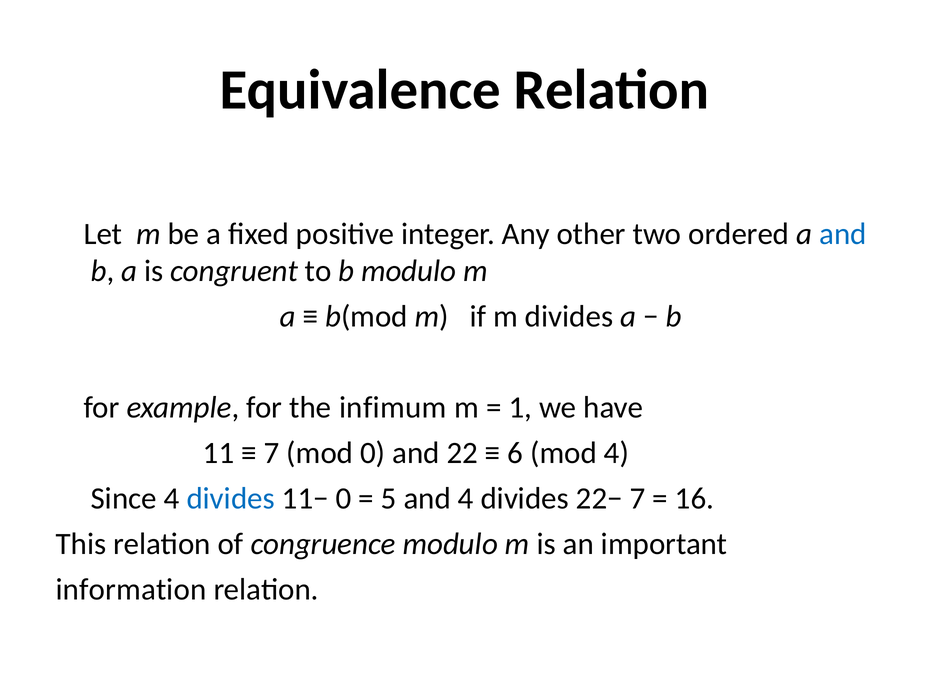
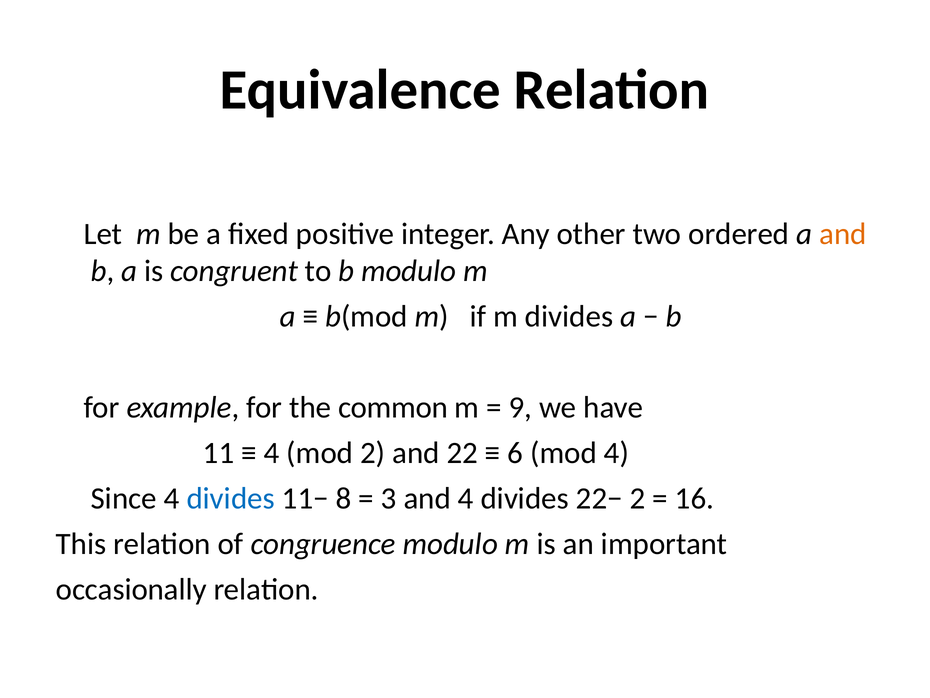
and at (843, 234) colour: blue -> orange
infimum: infimum -> common
1: 1 -> 9
7 at (271, 453): 7 -> 4
mod 0: 0 -> 2
11− 0: 0 -> 8
5: 5 -> 3
22− 7: 7 -> 2
information: information -> occasionally
